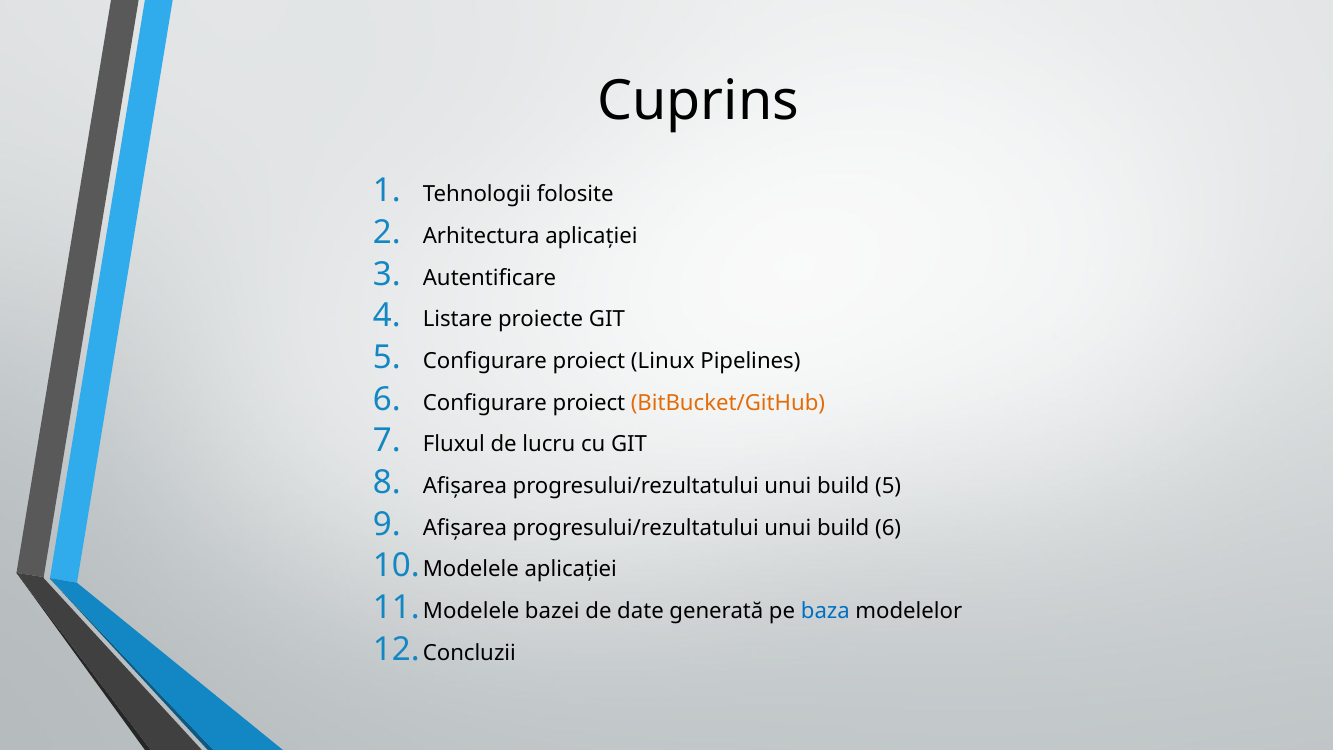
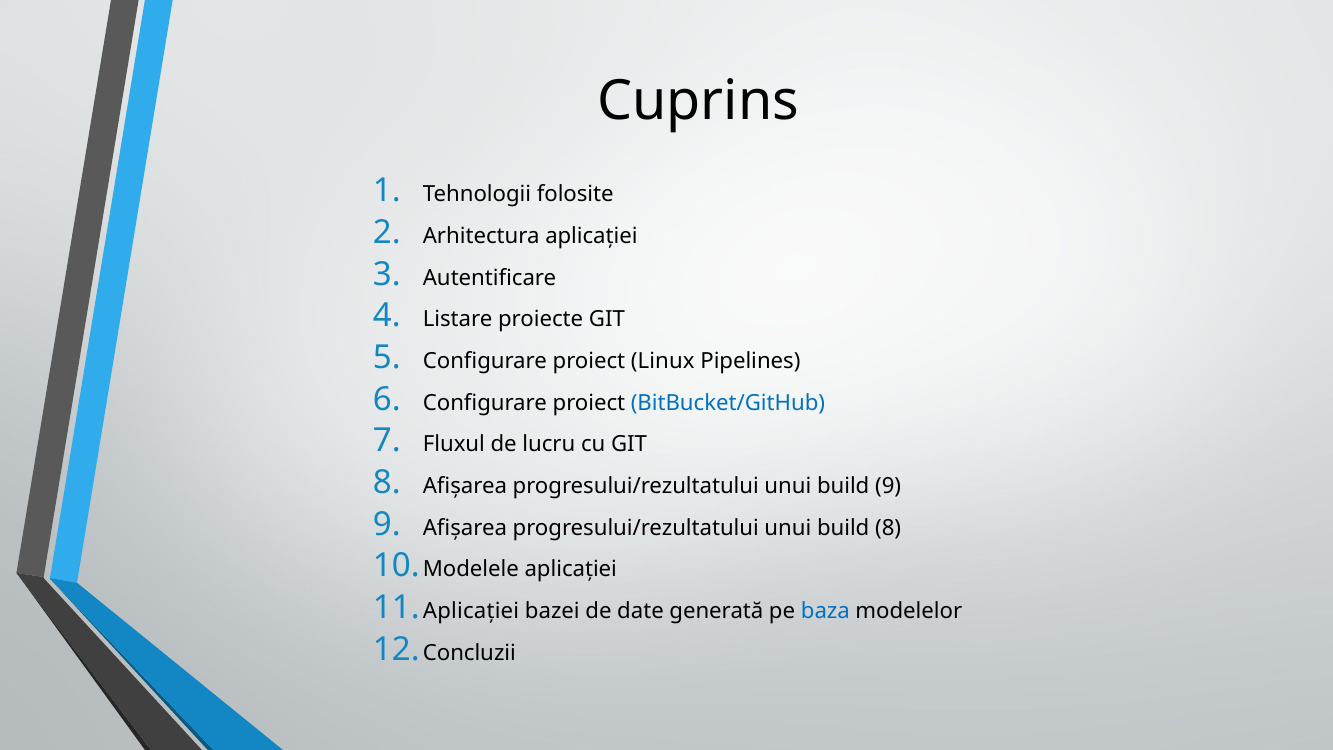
BitBucket/GitHub colour: orange -> blue
build 5: 5 -> 9
build 6: 6 -> 8
Modelele at (471, 611): Modelele -> Aplicației
